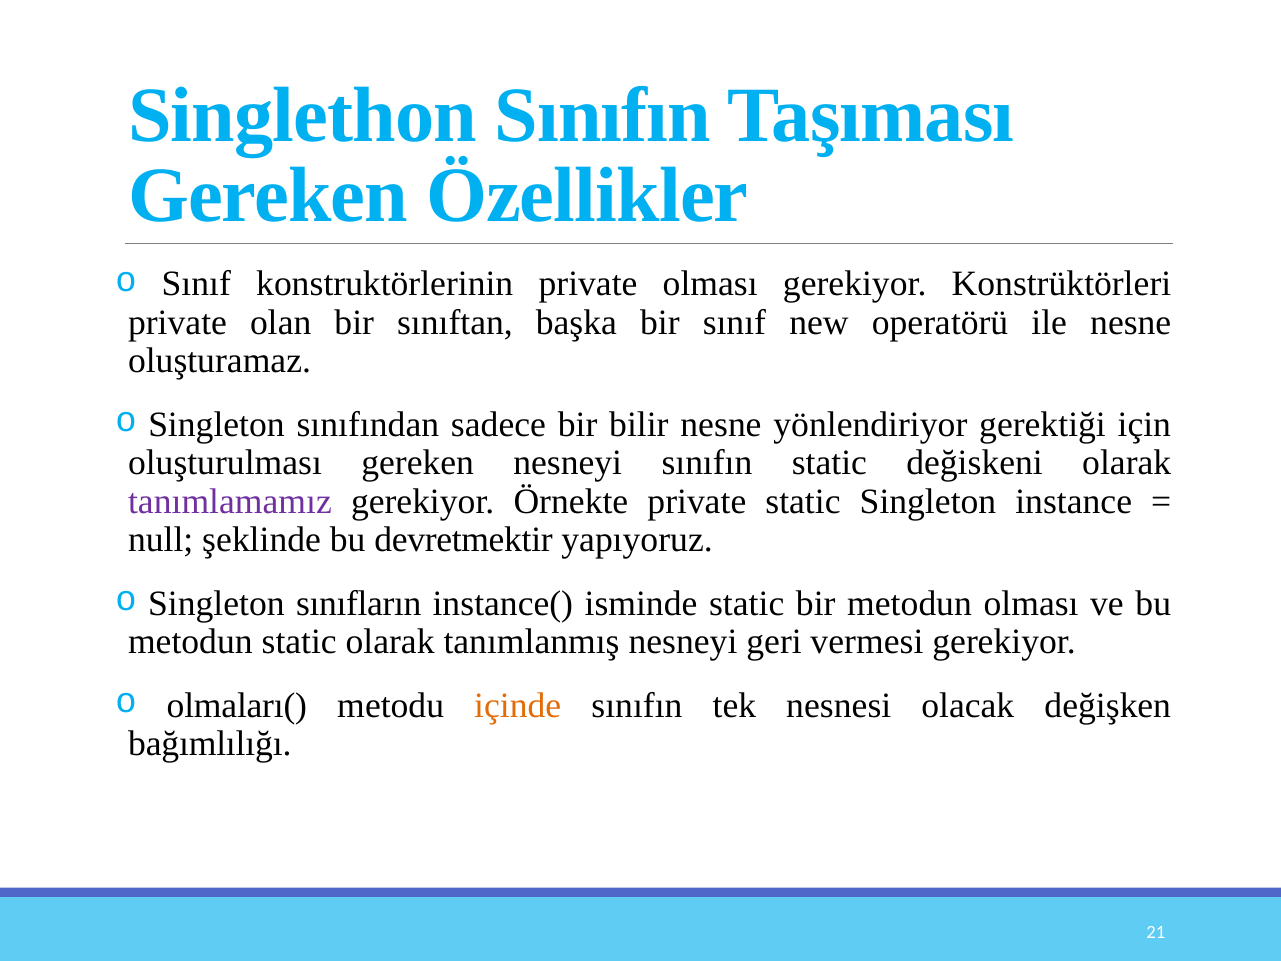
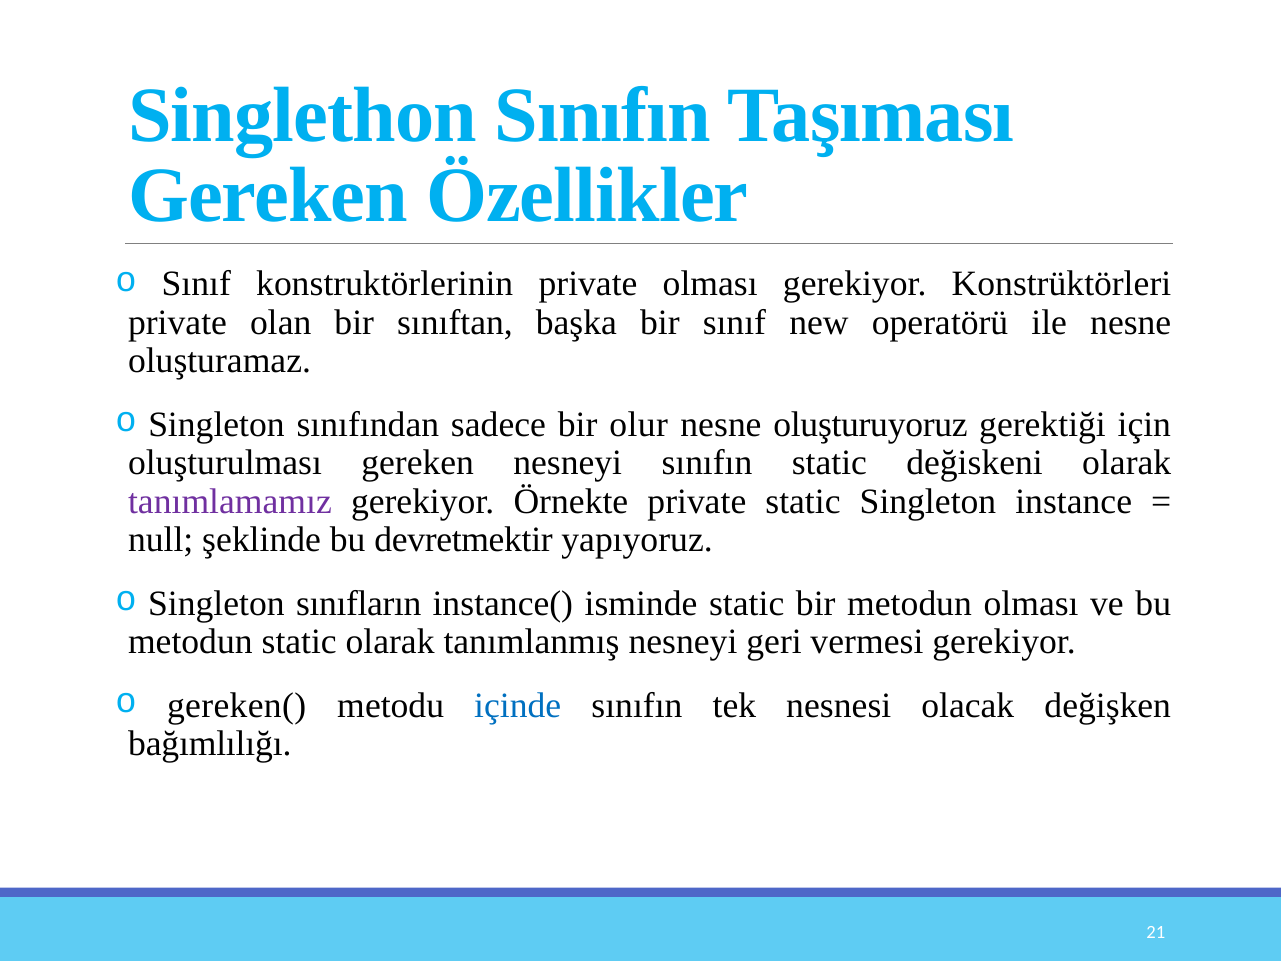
bilir: bilir -> olur
yönlendiriyor: yönlendiriyor -> oluşturuyoruz
olmaları(: olmaları( -> gereken(
içinde colour: orange -> blue
